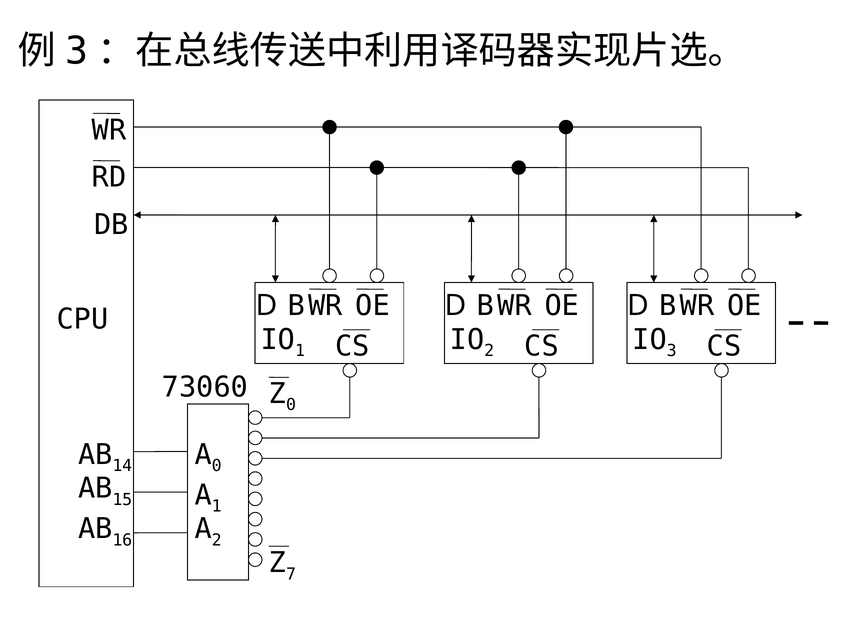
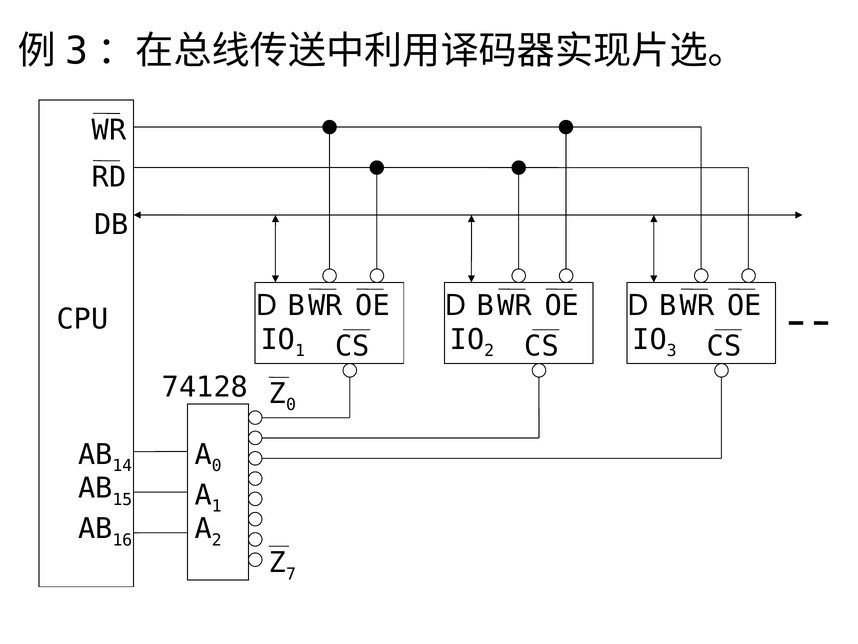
73060: 73060 -> 74128
